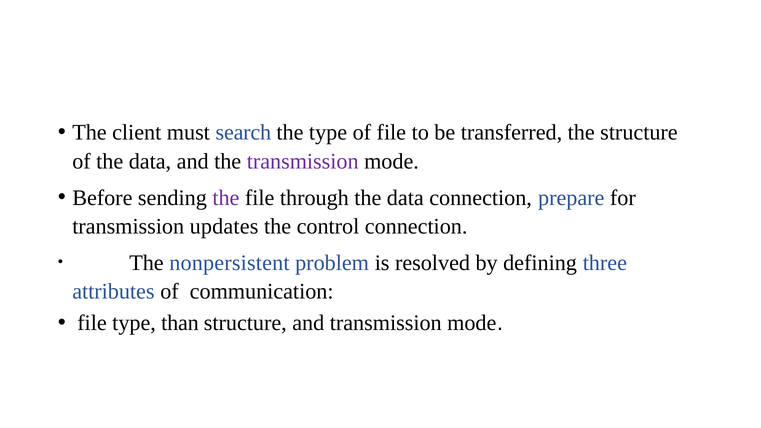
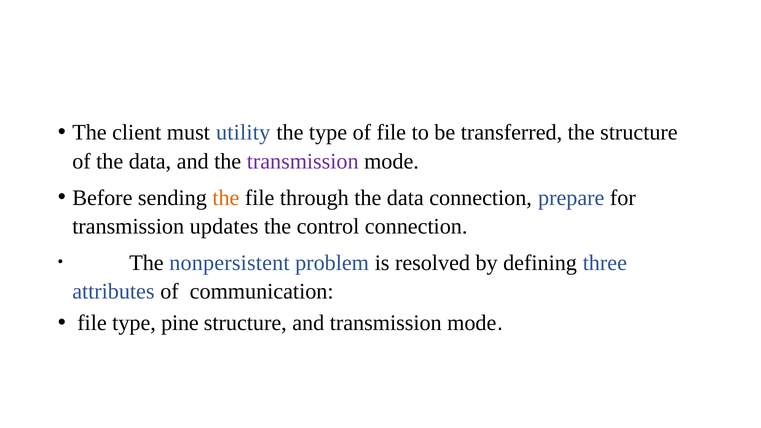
search: search -> utility
the at (226, 198) colour: purple -> orange
than: than -> pine
